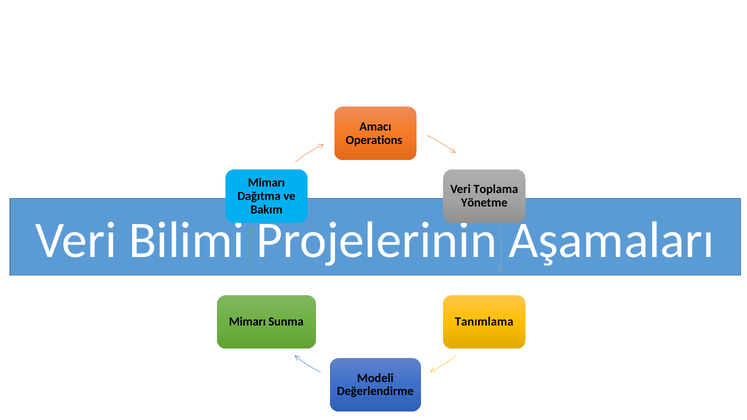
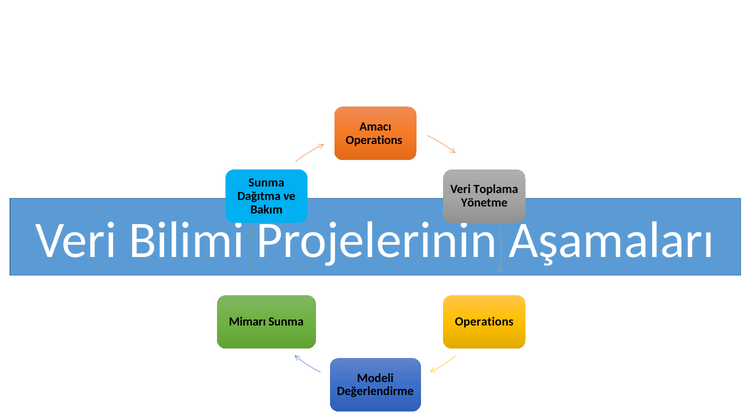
Mimarı at (266, 183): Mimarı -> Sunma
Tanımlama at (484, 322): Tanımlama -> Operations
